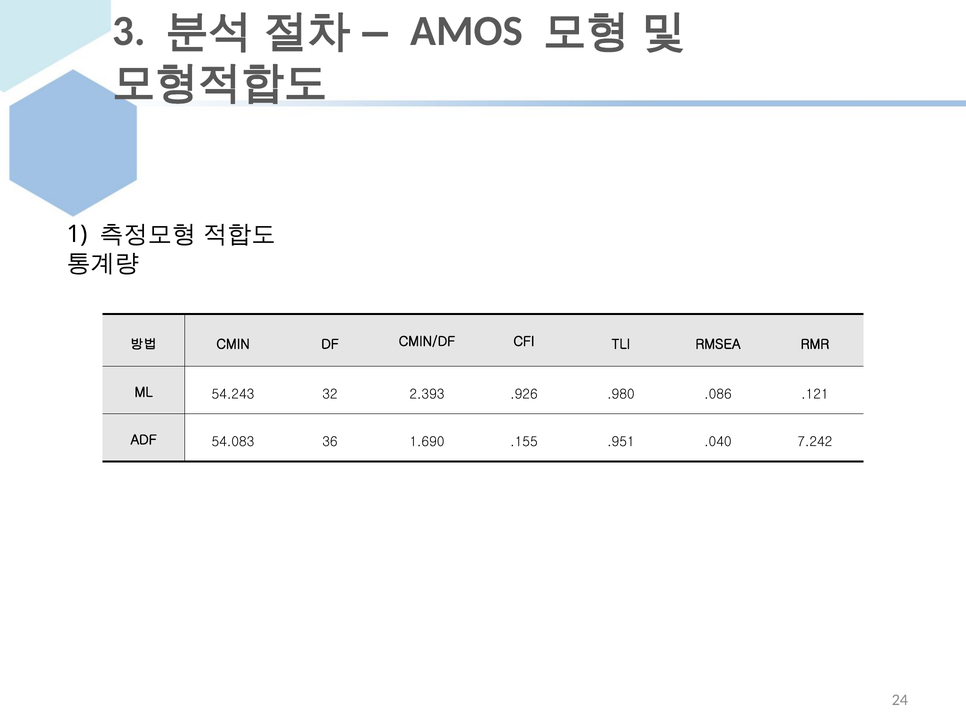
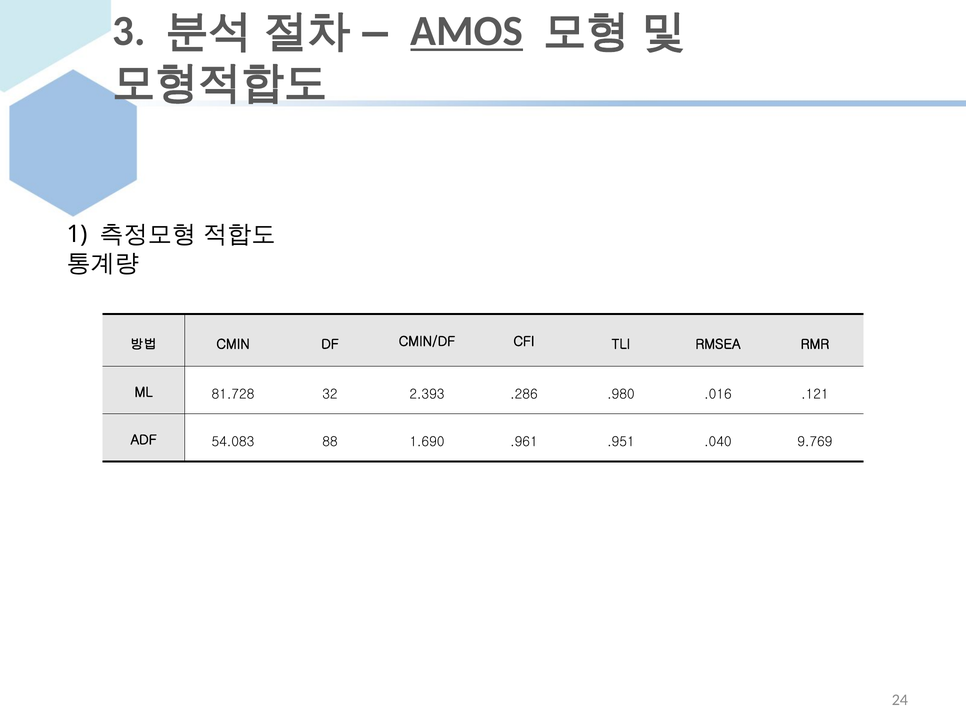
AMOS underline: none -> present
54.243: 54.243 -> 81.728
.926: .926 -> .286
.086: .086 -> .016
36: 36 -> 88
.155: .155 -> .961
7.242: 7.242 -> 9.769
